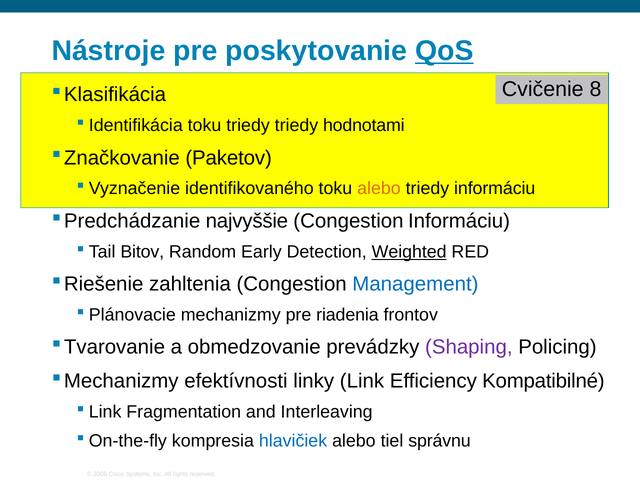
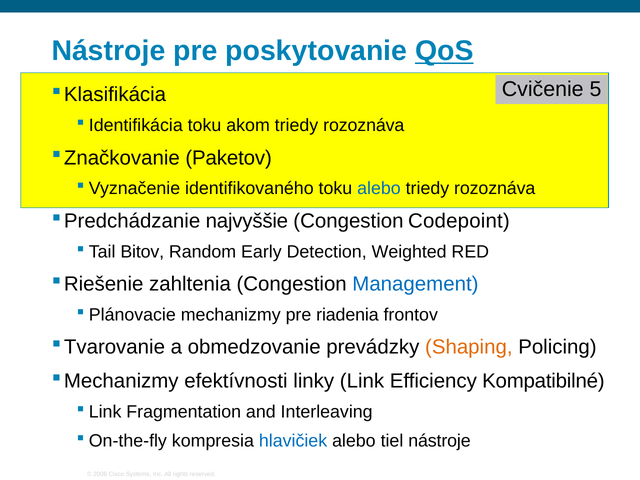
8: 8 -> 5
toku triedy: triedy -> akom
hodnotami at (364, 125): hodnotami -> rozoznáva
alebo at (379, 189) colour: orange -> blue
informáciu at (495, 189): informáciu -> rozoznáva
Congestion Informáciu: Informáciu -> Codepoint
Weighted underline: present -> none
Shaping colour: purple -> orange
tiel správnu: správnu -> nástroje
